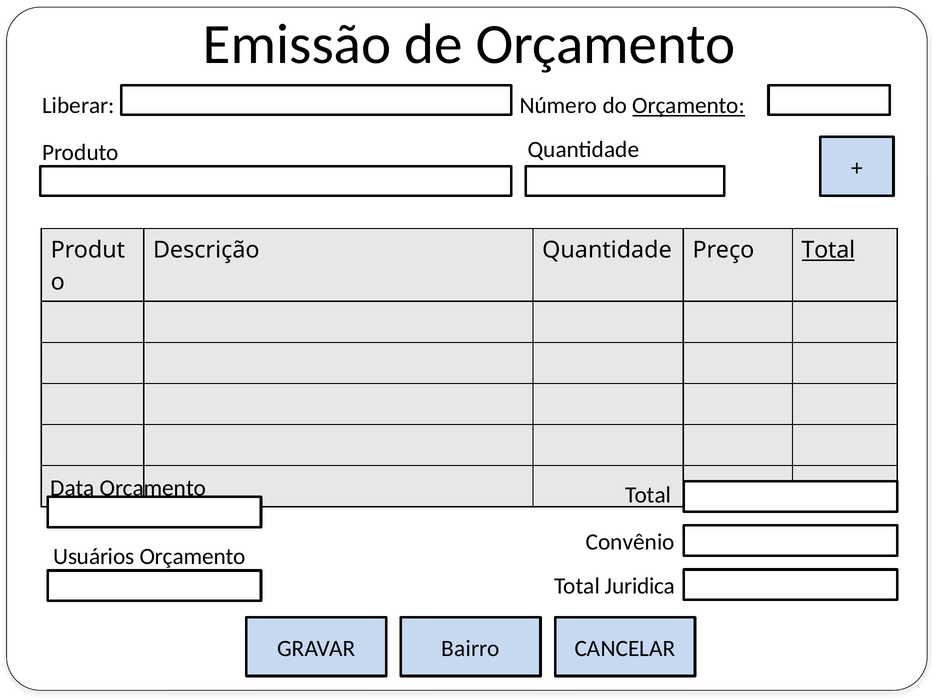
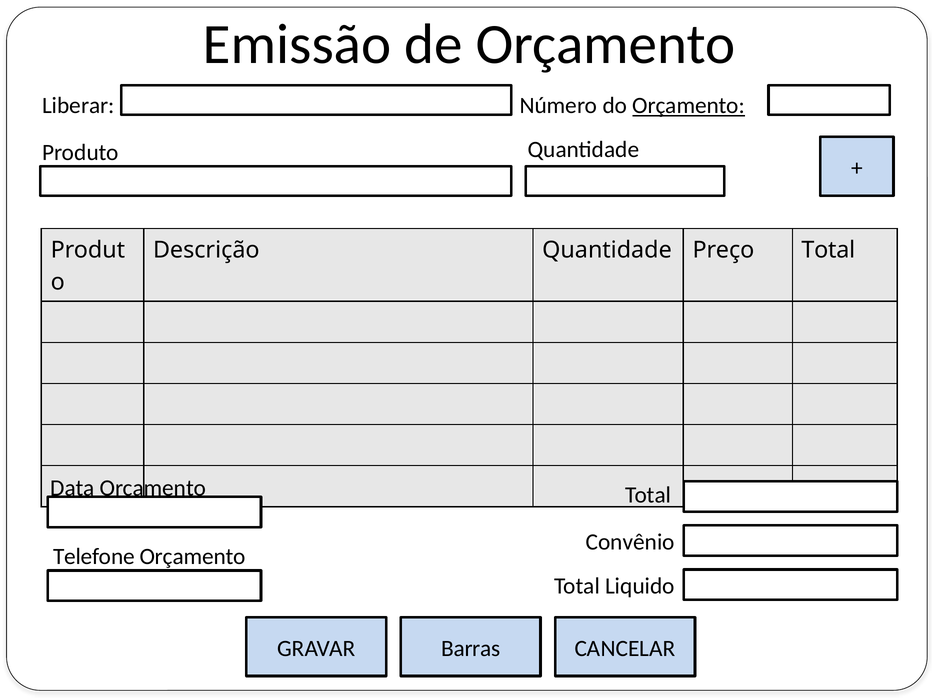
Total at (828, 250) underline: present -> none
Usuários: Usuários -> Telefone
Juridica: Juridica -> Liquido
Bairro: Bairro -> Barras
